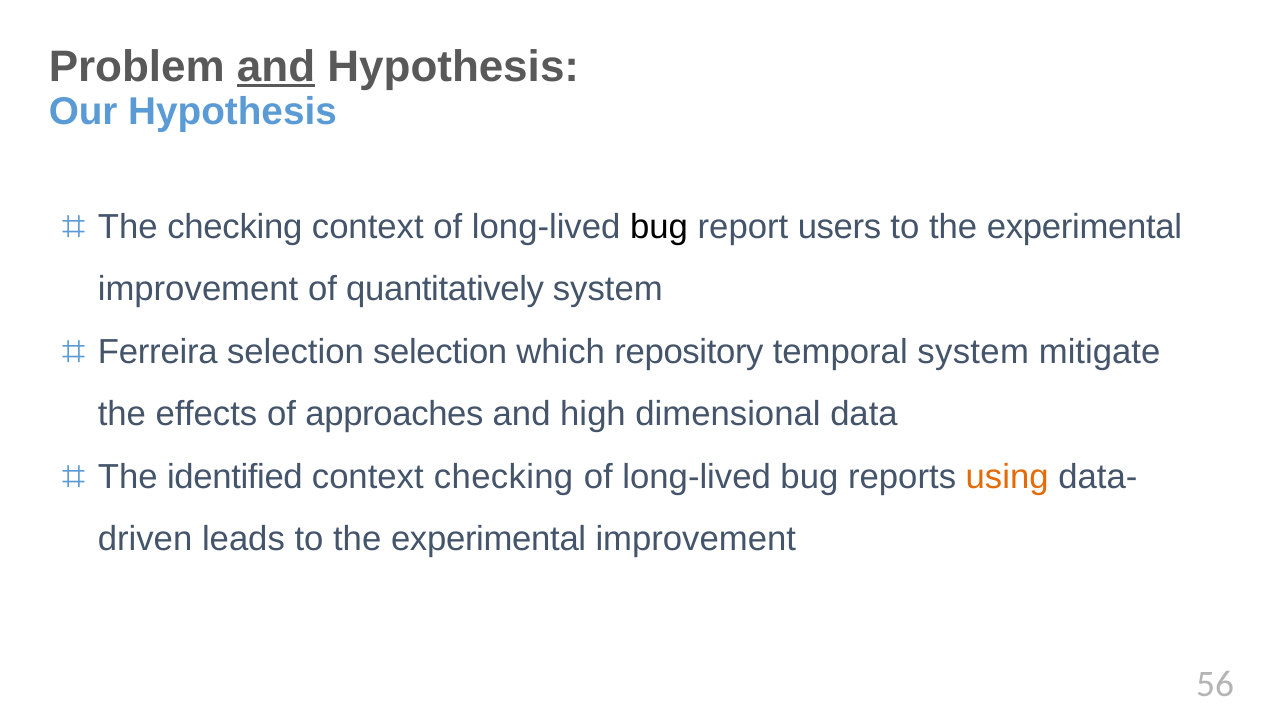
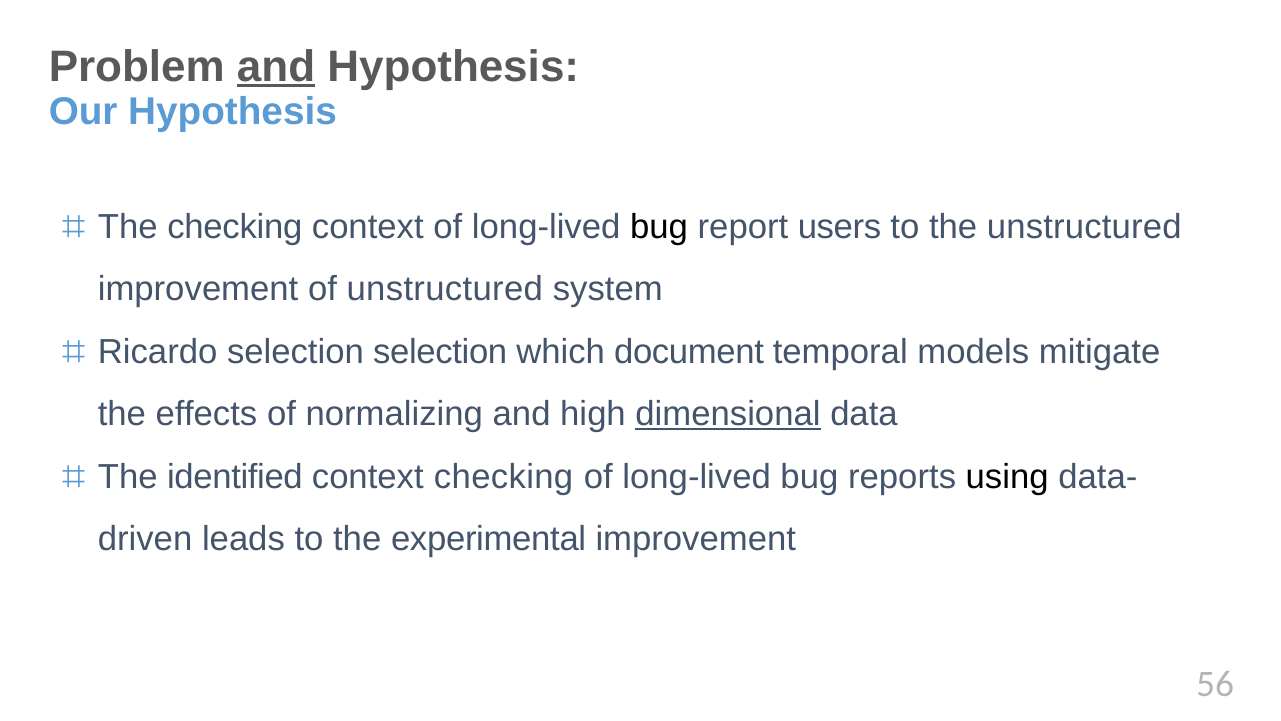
experimental at (1084, 227): experimental -> unstructured
of quantitatively: quantitatively -> unstructured
Ferreira: Ferreira -> Ricardo
repository: repository -> document
temporal system: system -> models
approaches: approaches -> normalizing
dimensional underline: none -> present
using colour: orange -> black
